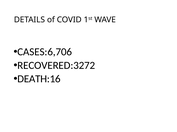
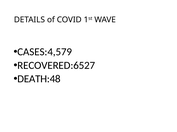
CASES:6,706: CASES:6,706 -> CASES:4,579
RECOVERED:3272: RECOVERED:3272 -> RECOVERED:6527
DEATH:16: DEATH:16 -> DEATH:48
